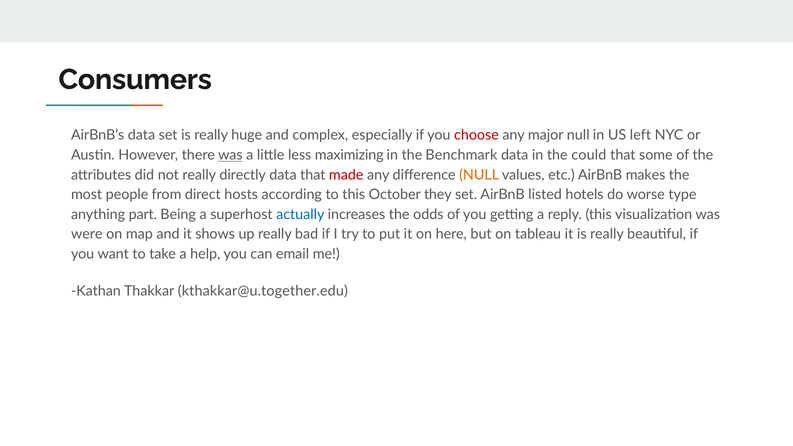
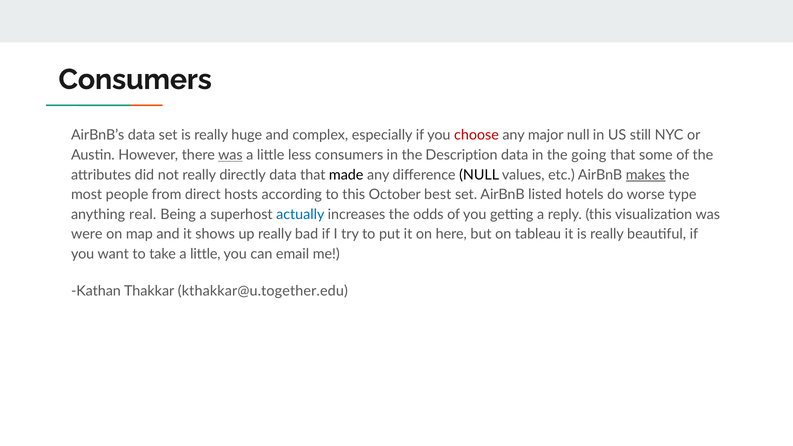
left: left -> still
less maximizing: maximizing -> consumers
Benchmark: Benchmark -> Description
could: could -> going
made colour: red -> black
NULL at (479, 175) colour: orange -> black
makes underline: none -> present
they: they -> best
part: part -> real
take a help: help -> little
